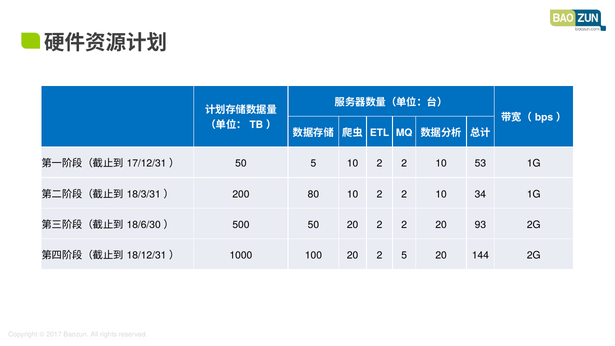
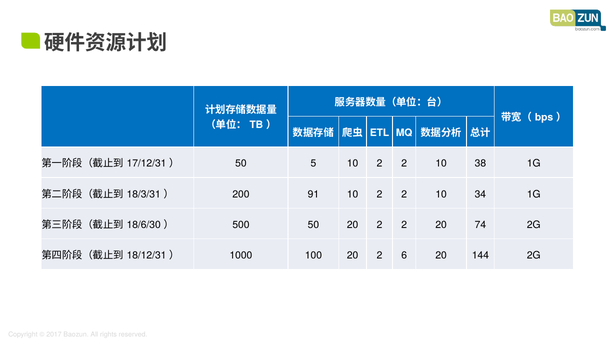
53: 53 -> 38
80: 80 -> 91
93: 93 -> 74
2 5: 5 -> 6
